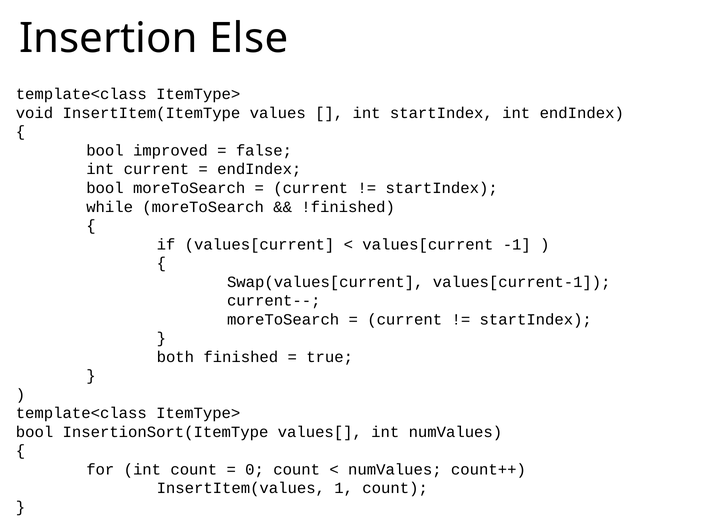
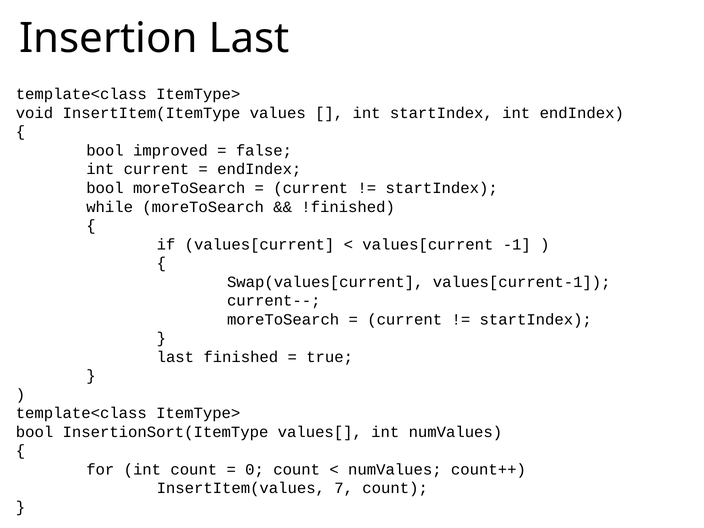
Insertion Else: Else -> Last
both at (175, 357): both -> last
1: 1 -> 7
